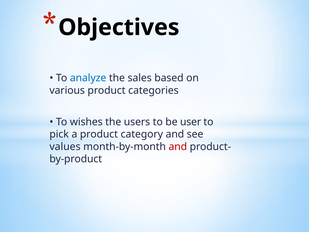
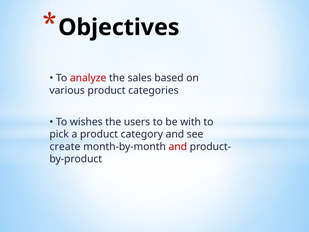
analyze colour: blue -> red
user: user -> with
values: values -> create
